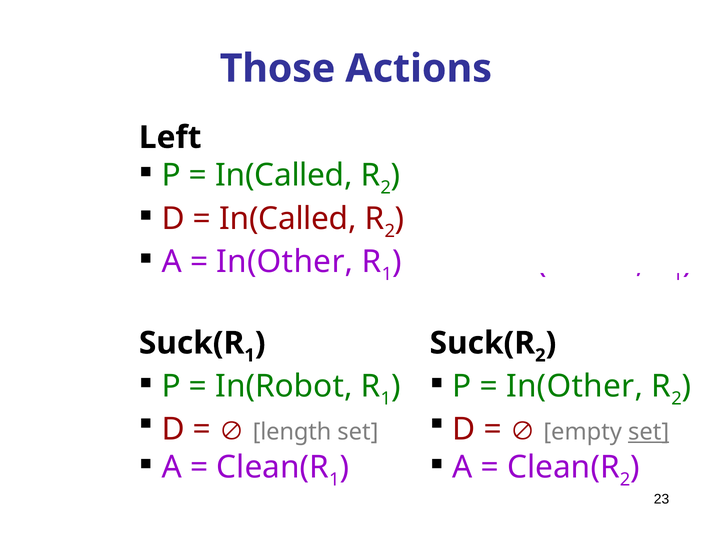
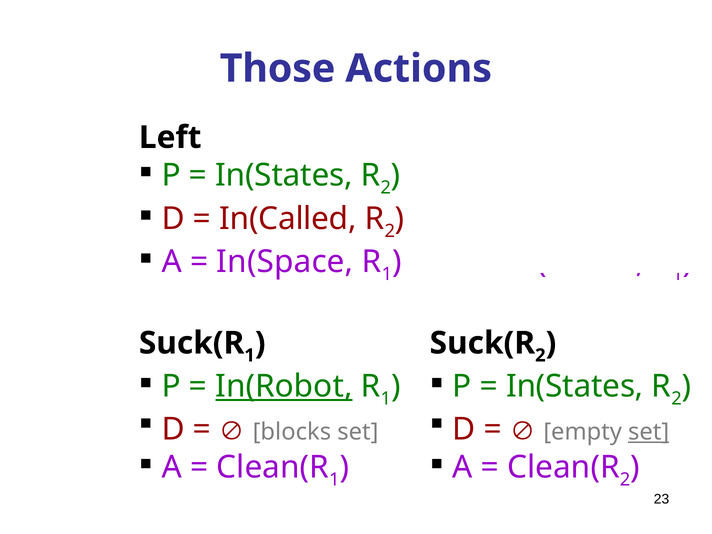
In(Called at (284, 175): In(Called -> In(States
In(Other at (285, 262): In(Other -> In(Space
In(Robot at (284, 386) underline: none -> present
In(Other at (575, 386): In(Other -> In(States
length: length -> blocks
